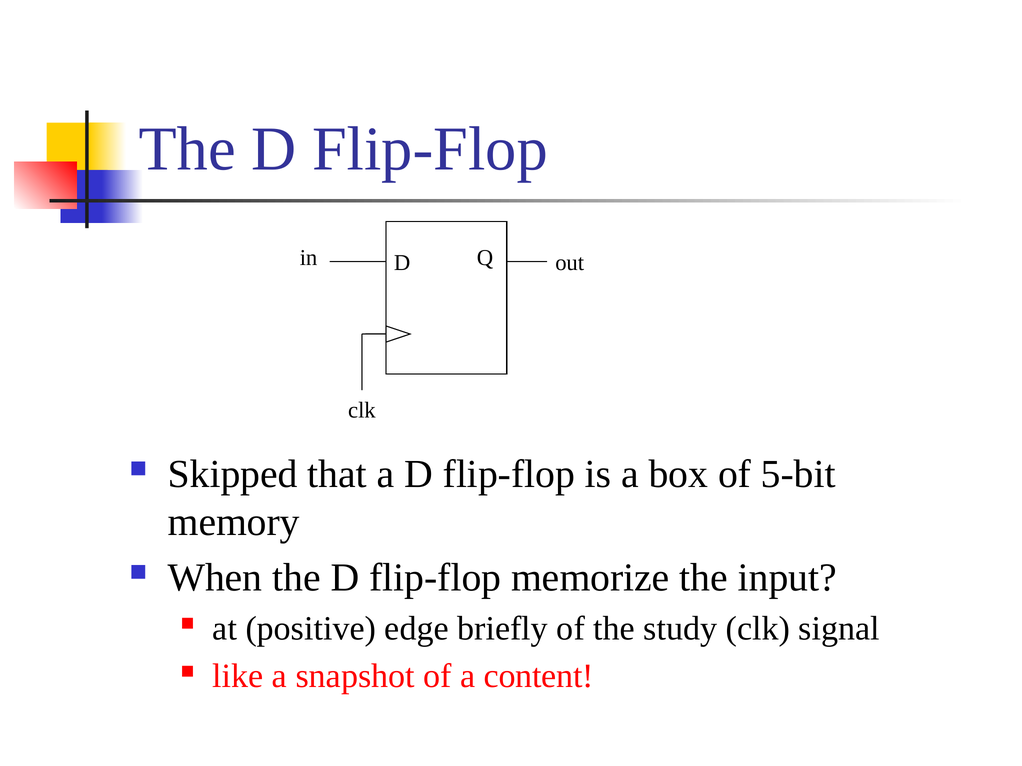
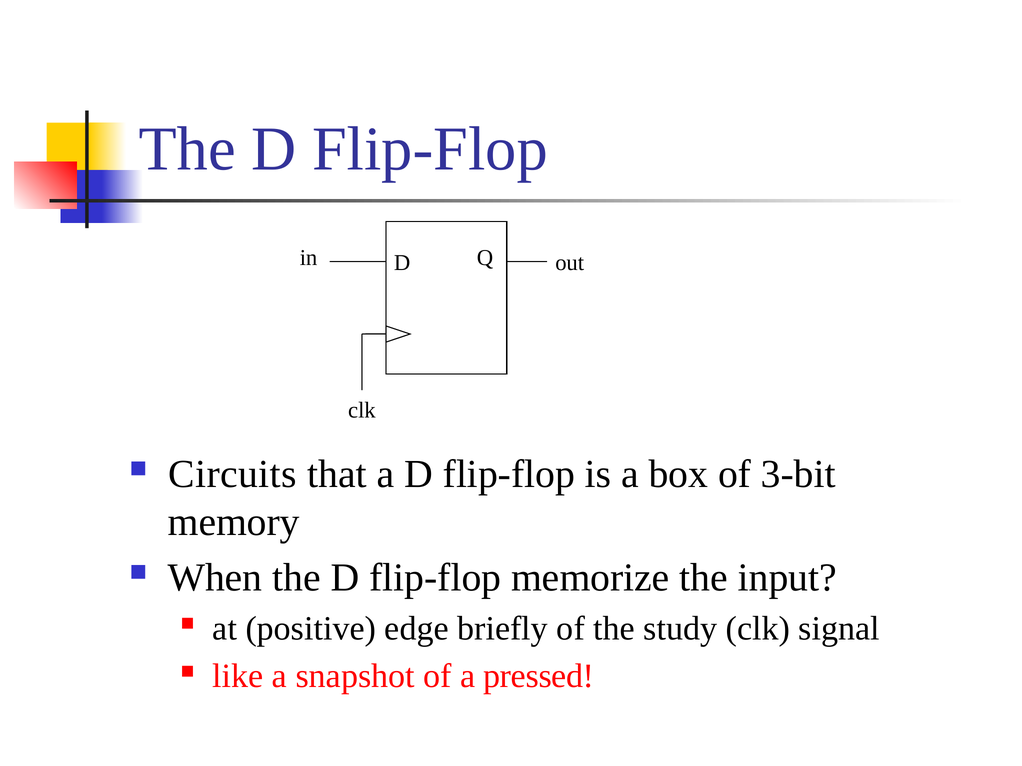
Skipped: Skipped -> Circuits
5-bit: 5-bit -> 3-bit
content: content -> pressed
